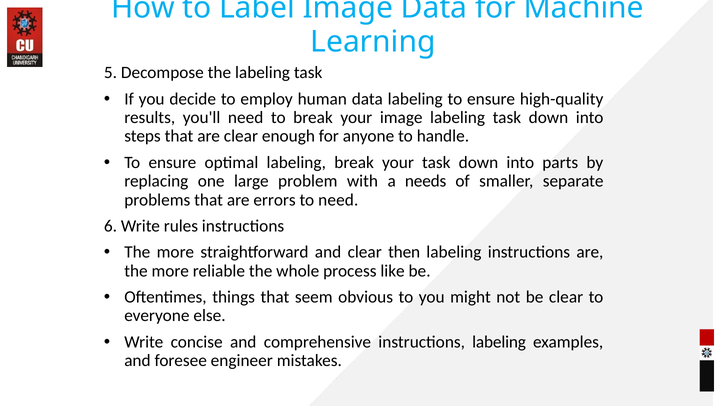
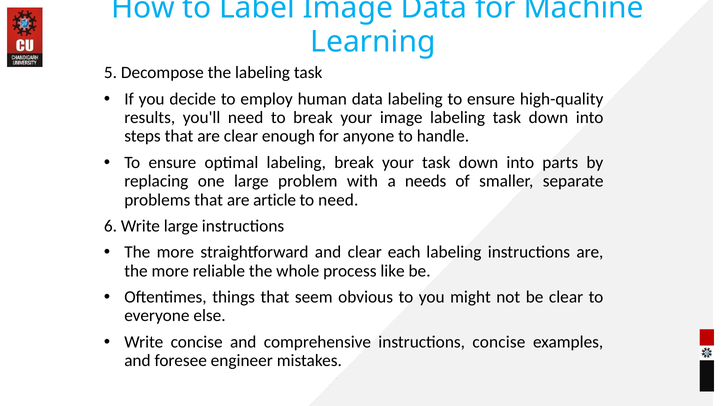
errors: errors -> article
Write rules: rules -> large
then: then -> each
instructions labeling: labeling -> concise
